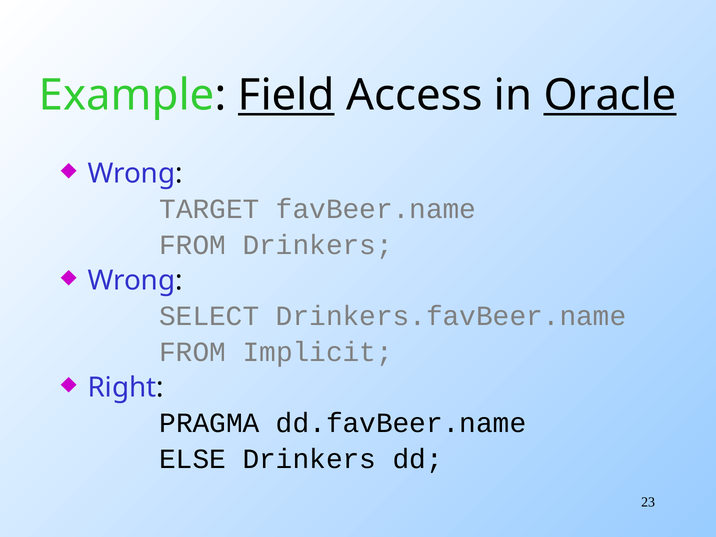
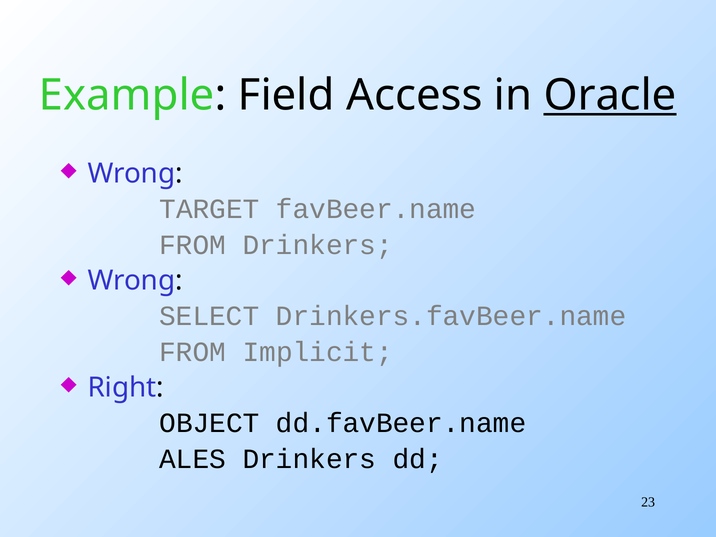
Field underline: present -> none
PRAGMA: PRAGMA -> OBJECT
ELSE: ELSE -> ALES
